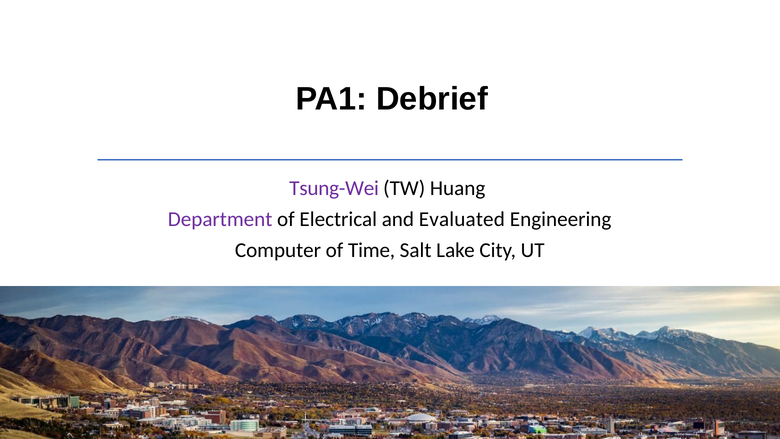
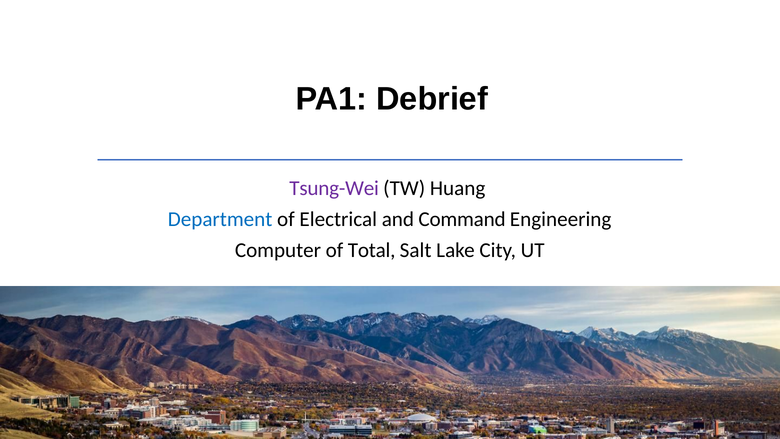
Department colour: purple -> blue
Evaluated: Evaluated -> Command
Time: Time -> Total
